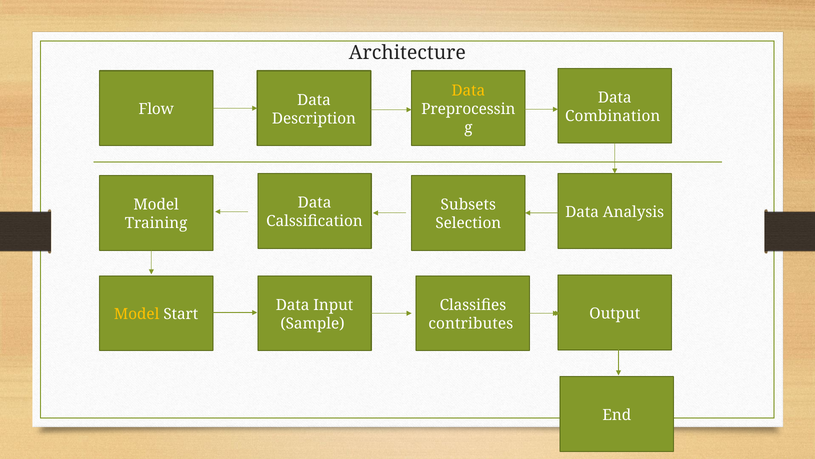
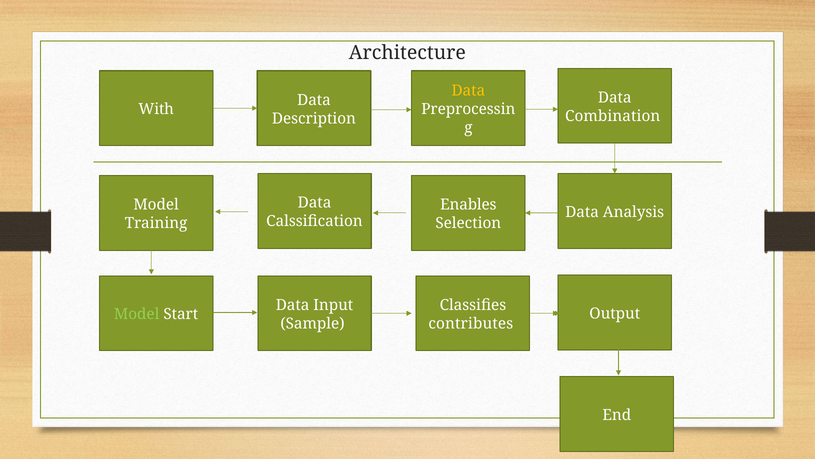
Flow: Flow -> With
Subsets: Subsets -> Enables
Model at (137, 314) colour: yellow -> light green
